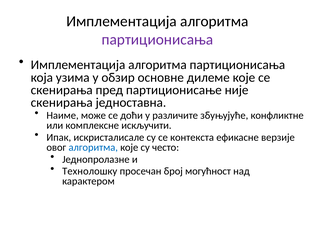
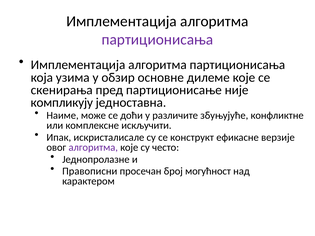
скенирања at (62, 103): скенирања -> компликују
контекста: контекста -> конструкт
алгоритма at (93, 148) colour: blue -> purple
Технолошку: Технолошку -> Правописни
